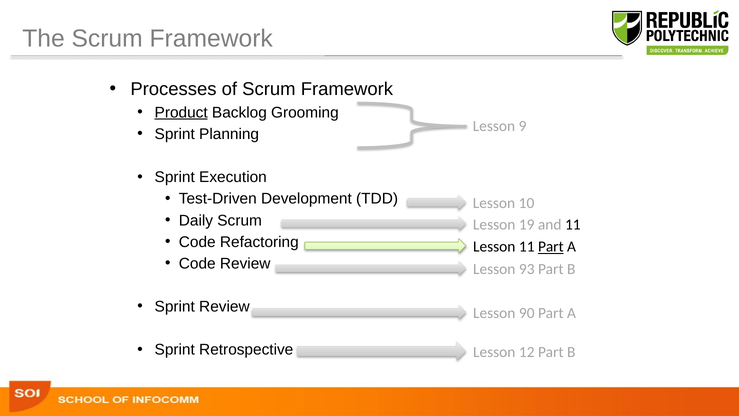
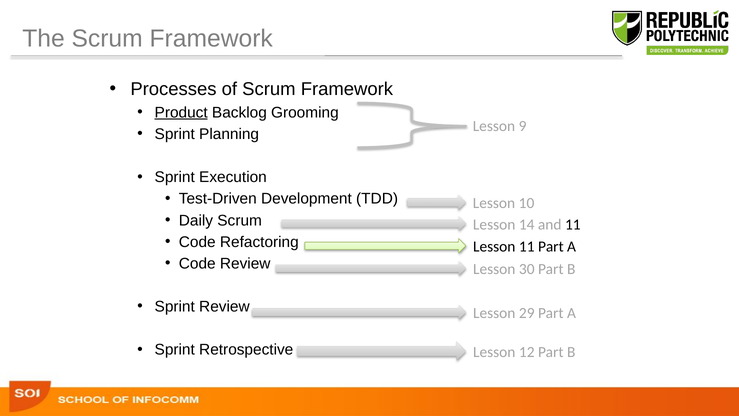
19: 19 -> 14
Part at (551, 247) underline: present -> none
93: 93 -> 30
90: 90 -> 29
